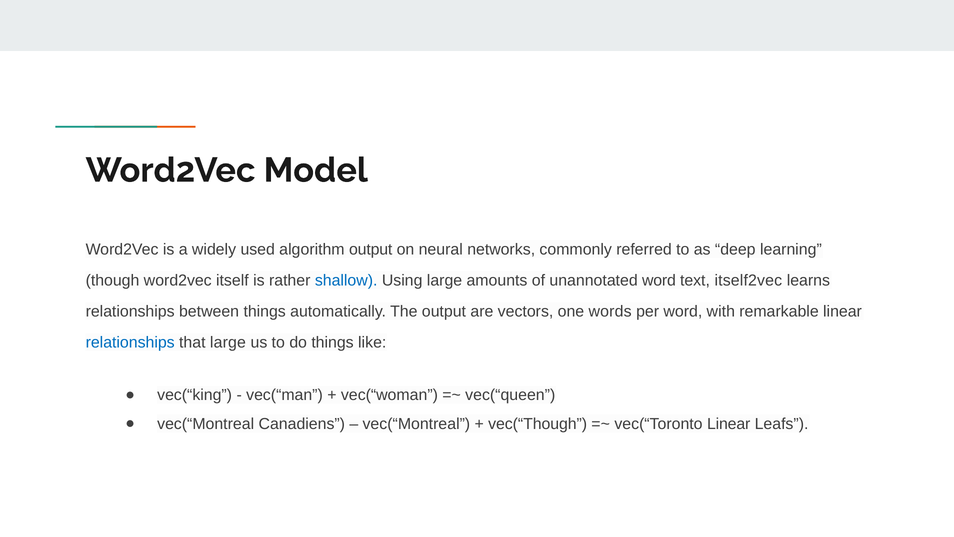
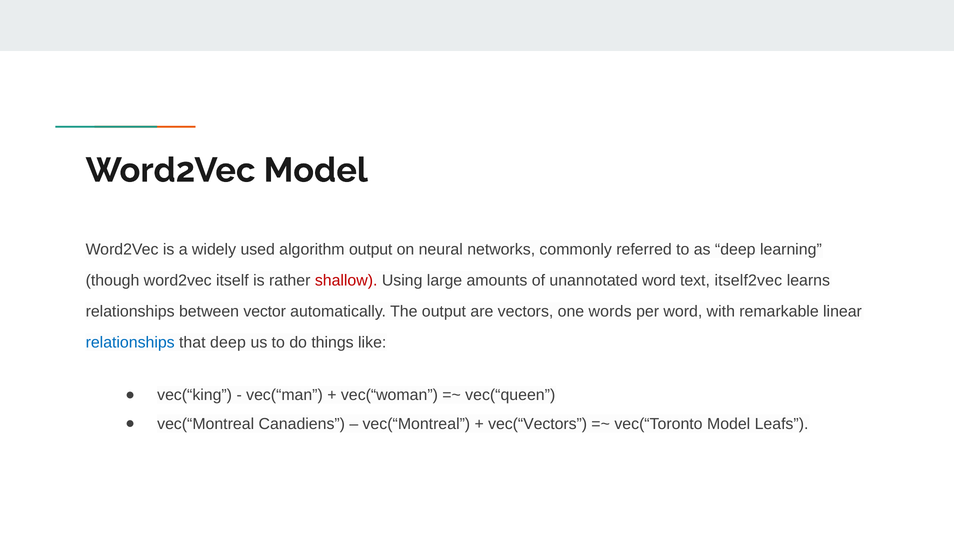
shallow colour: blue -> red
between things: things -> vector
that large: large -> deep
vec(“Though: vec(“Though -> vec(“Vectors
vec(“Toronto Linear: Linear -> Model
